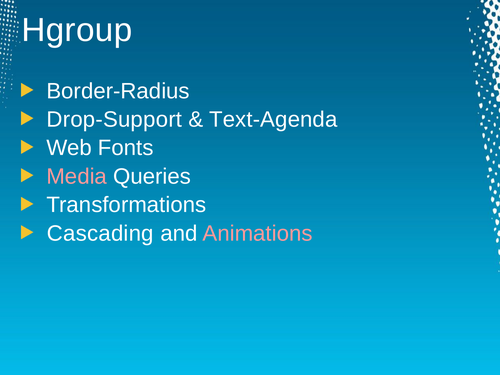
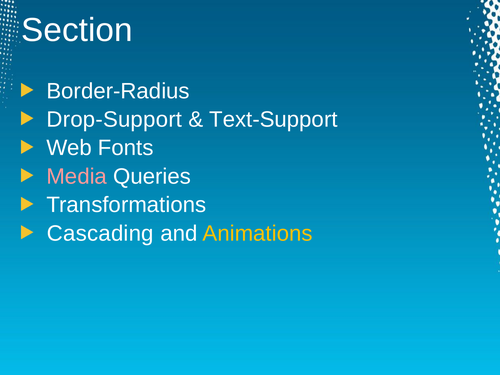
Hgroup: Hgroup -> Section
Text-Agenda: Text-Agenda -> Text-Support
Animations colour: pink -> yellow
